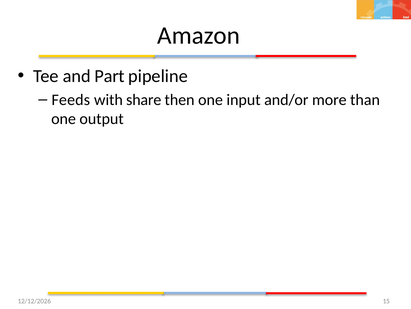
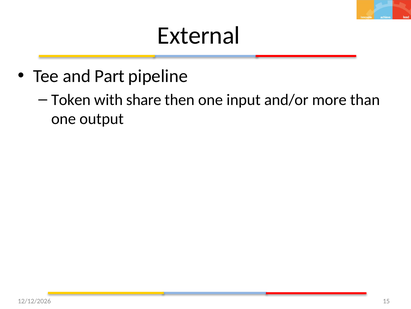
Amazon: Amazon -> External
Feeds: Feeds -> Token
